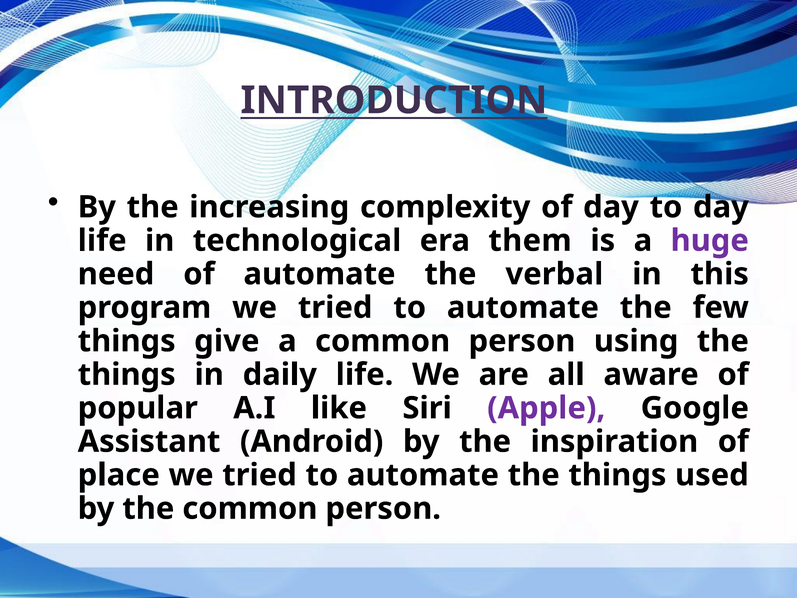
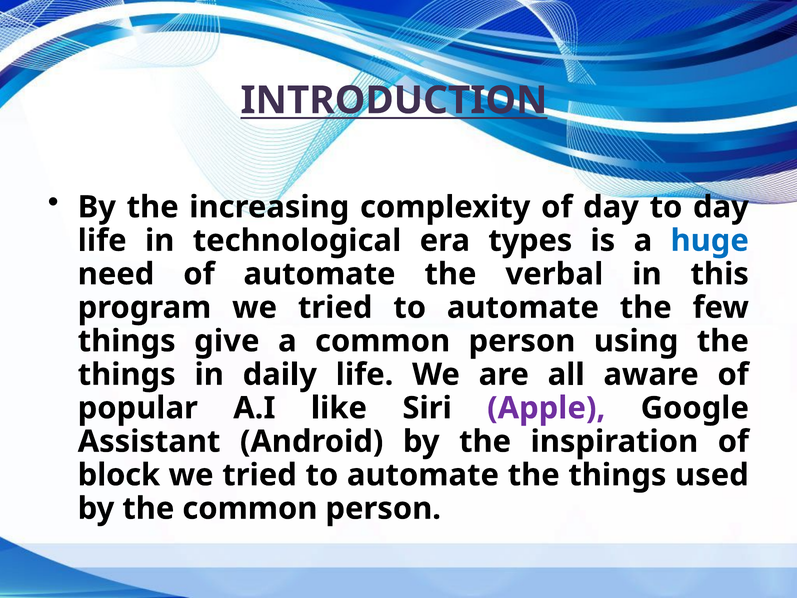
them: them -> types
huge colour: purple -> blue
place: place -> block
